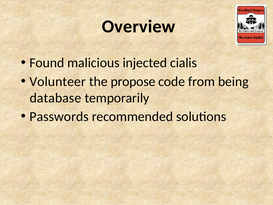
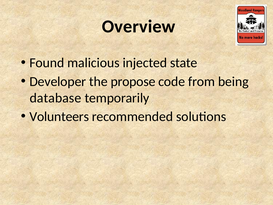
cialis: cialis -> state
Volunteer: Volunteer -> Developer
Passwords: Passwords -> Volunteers
